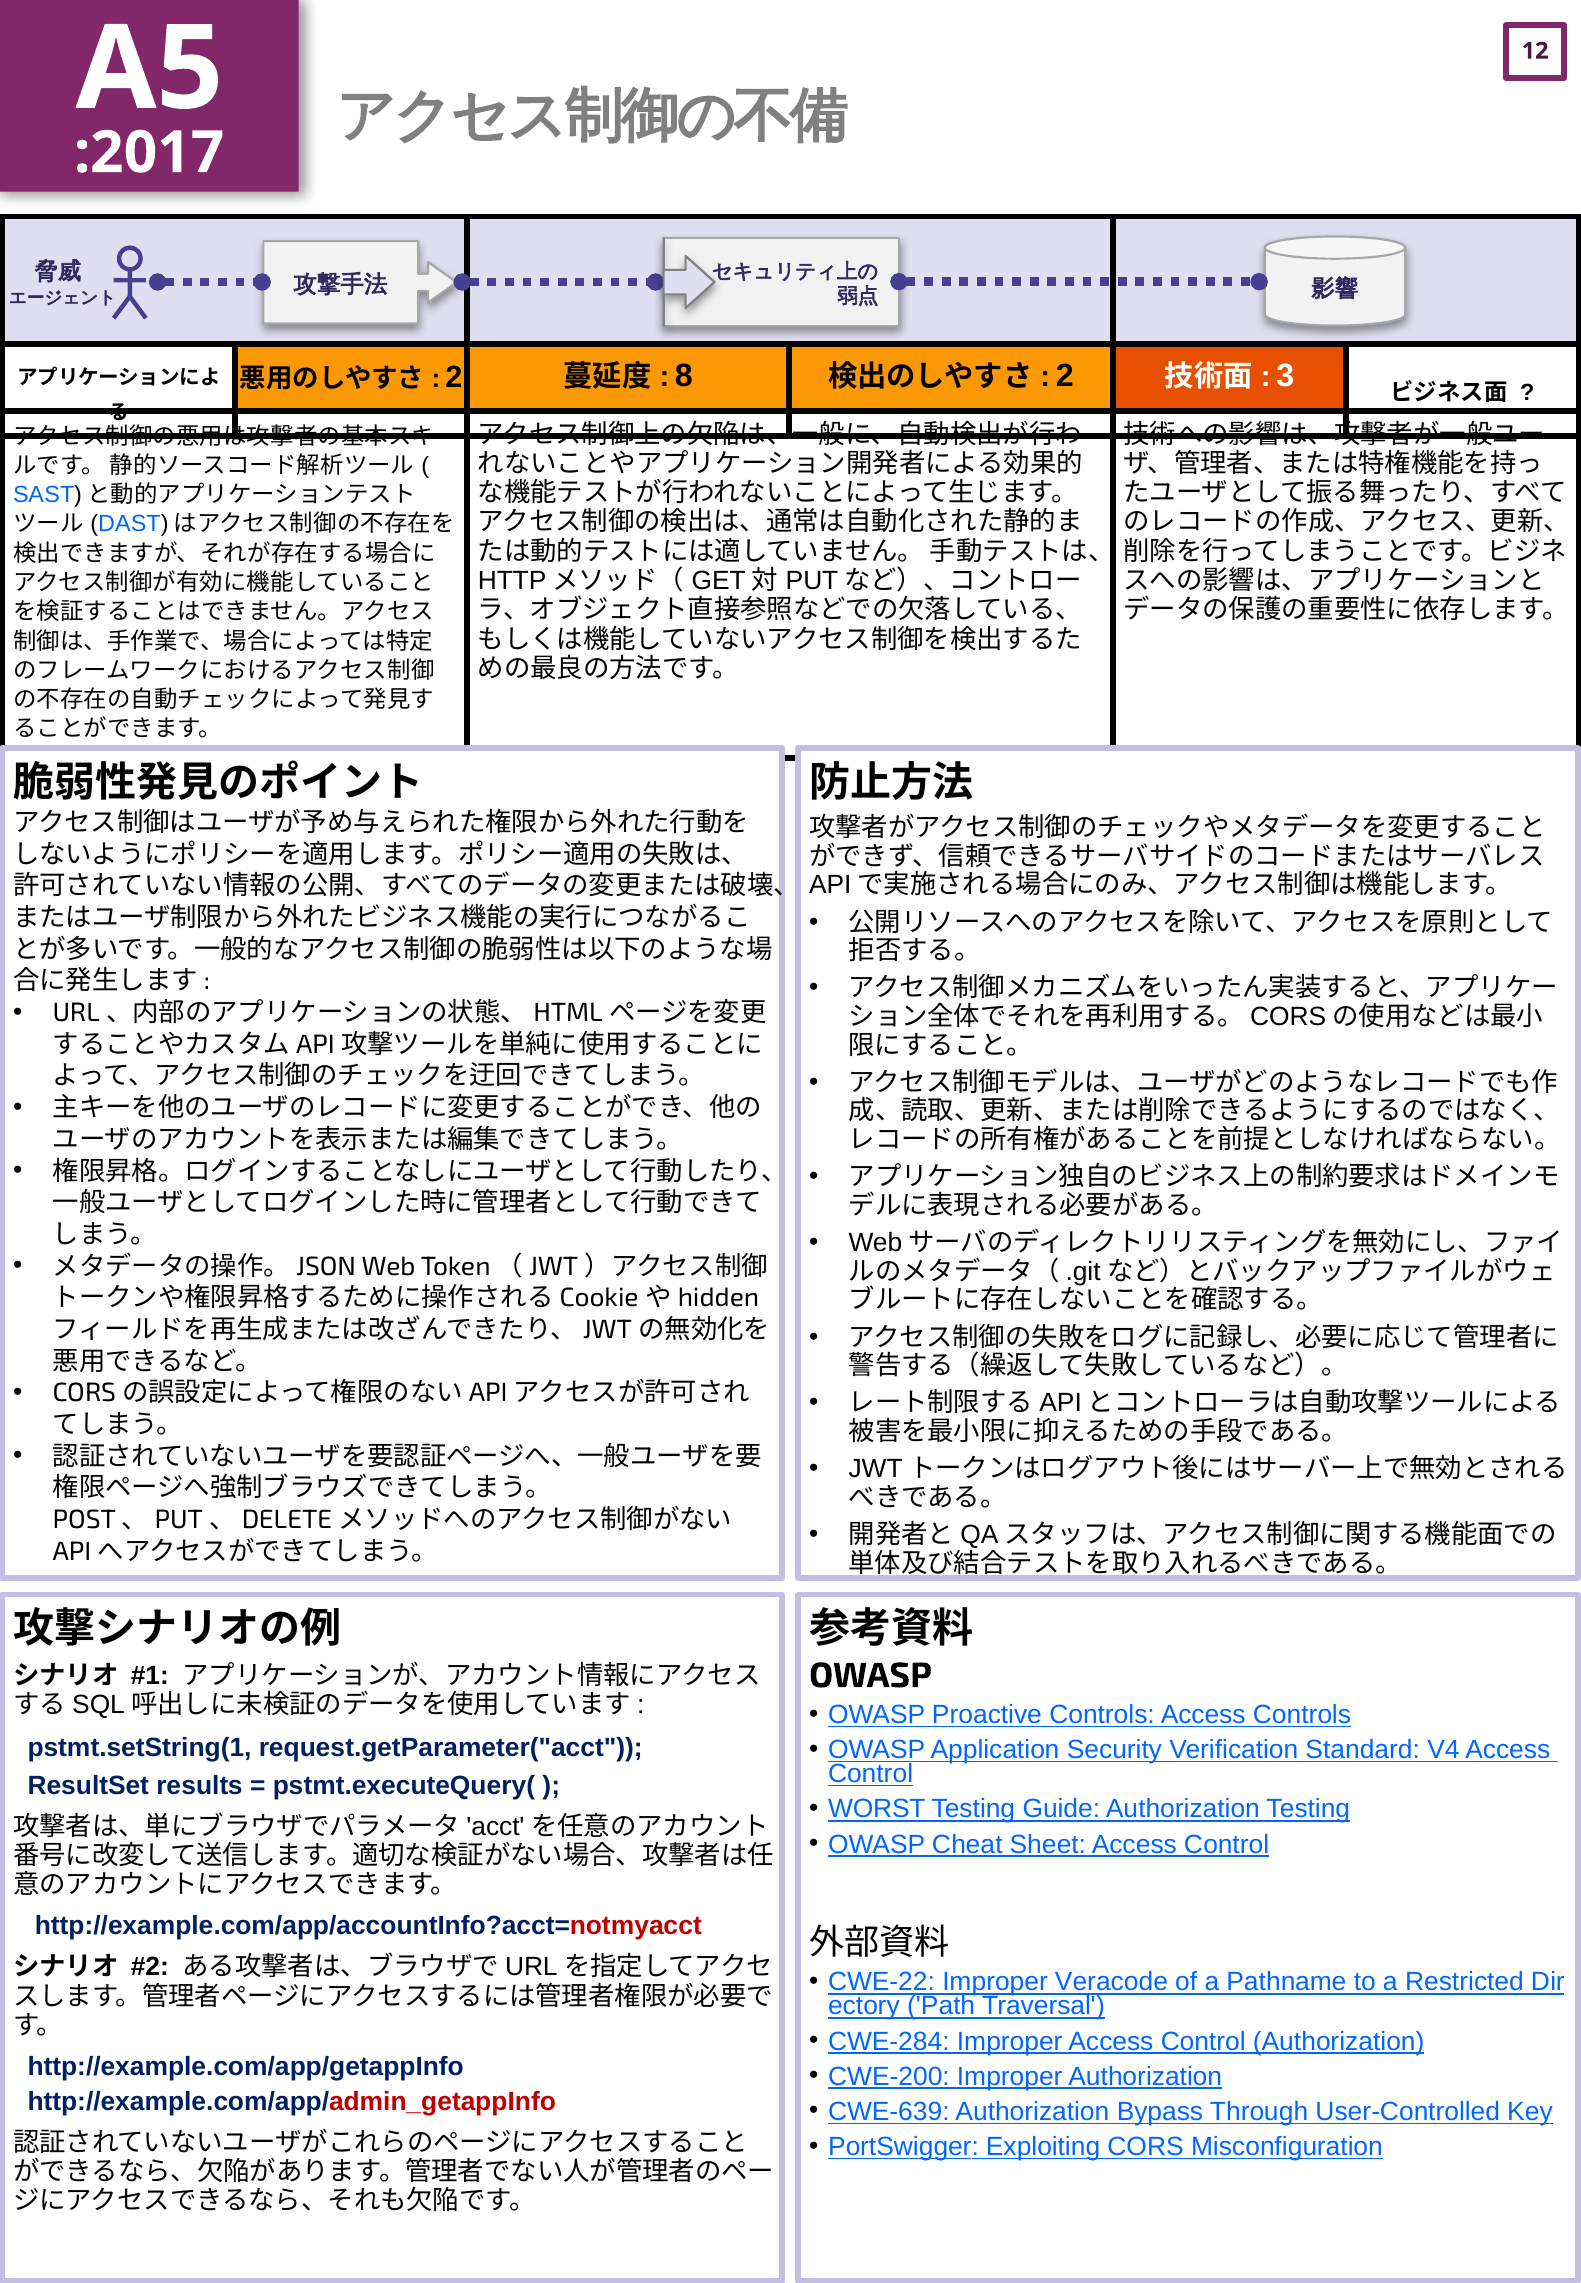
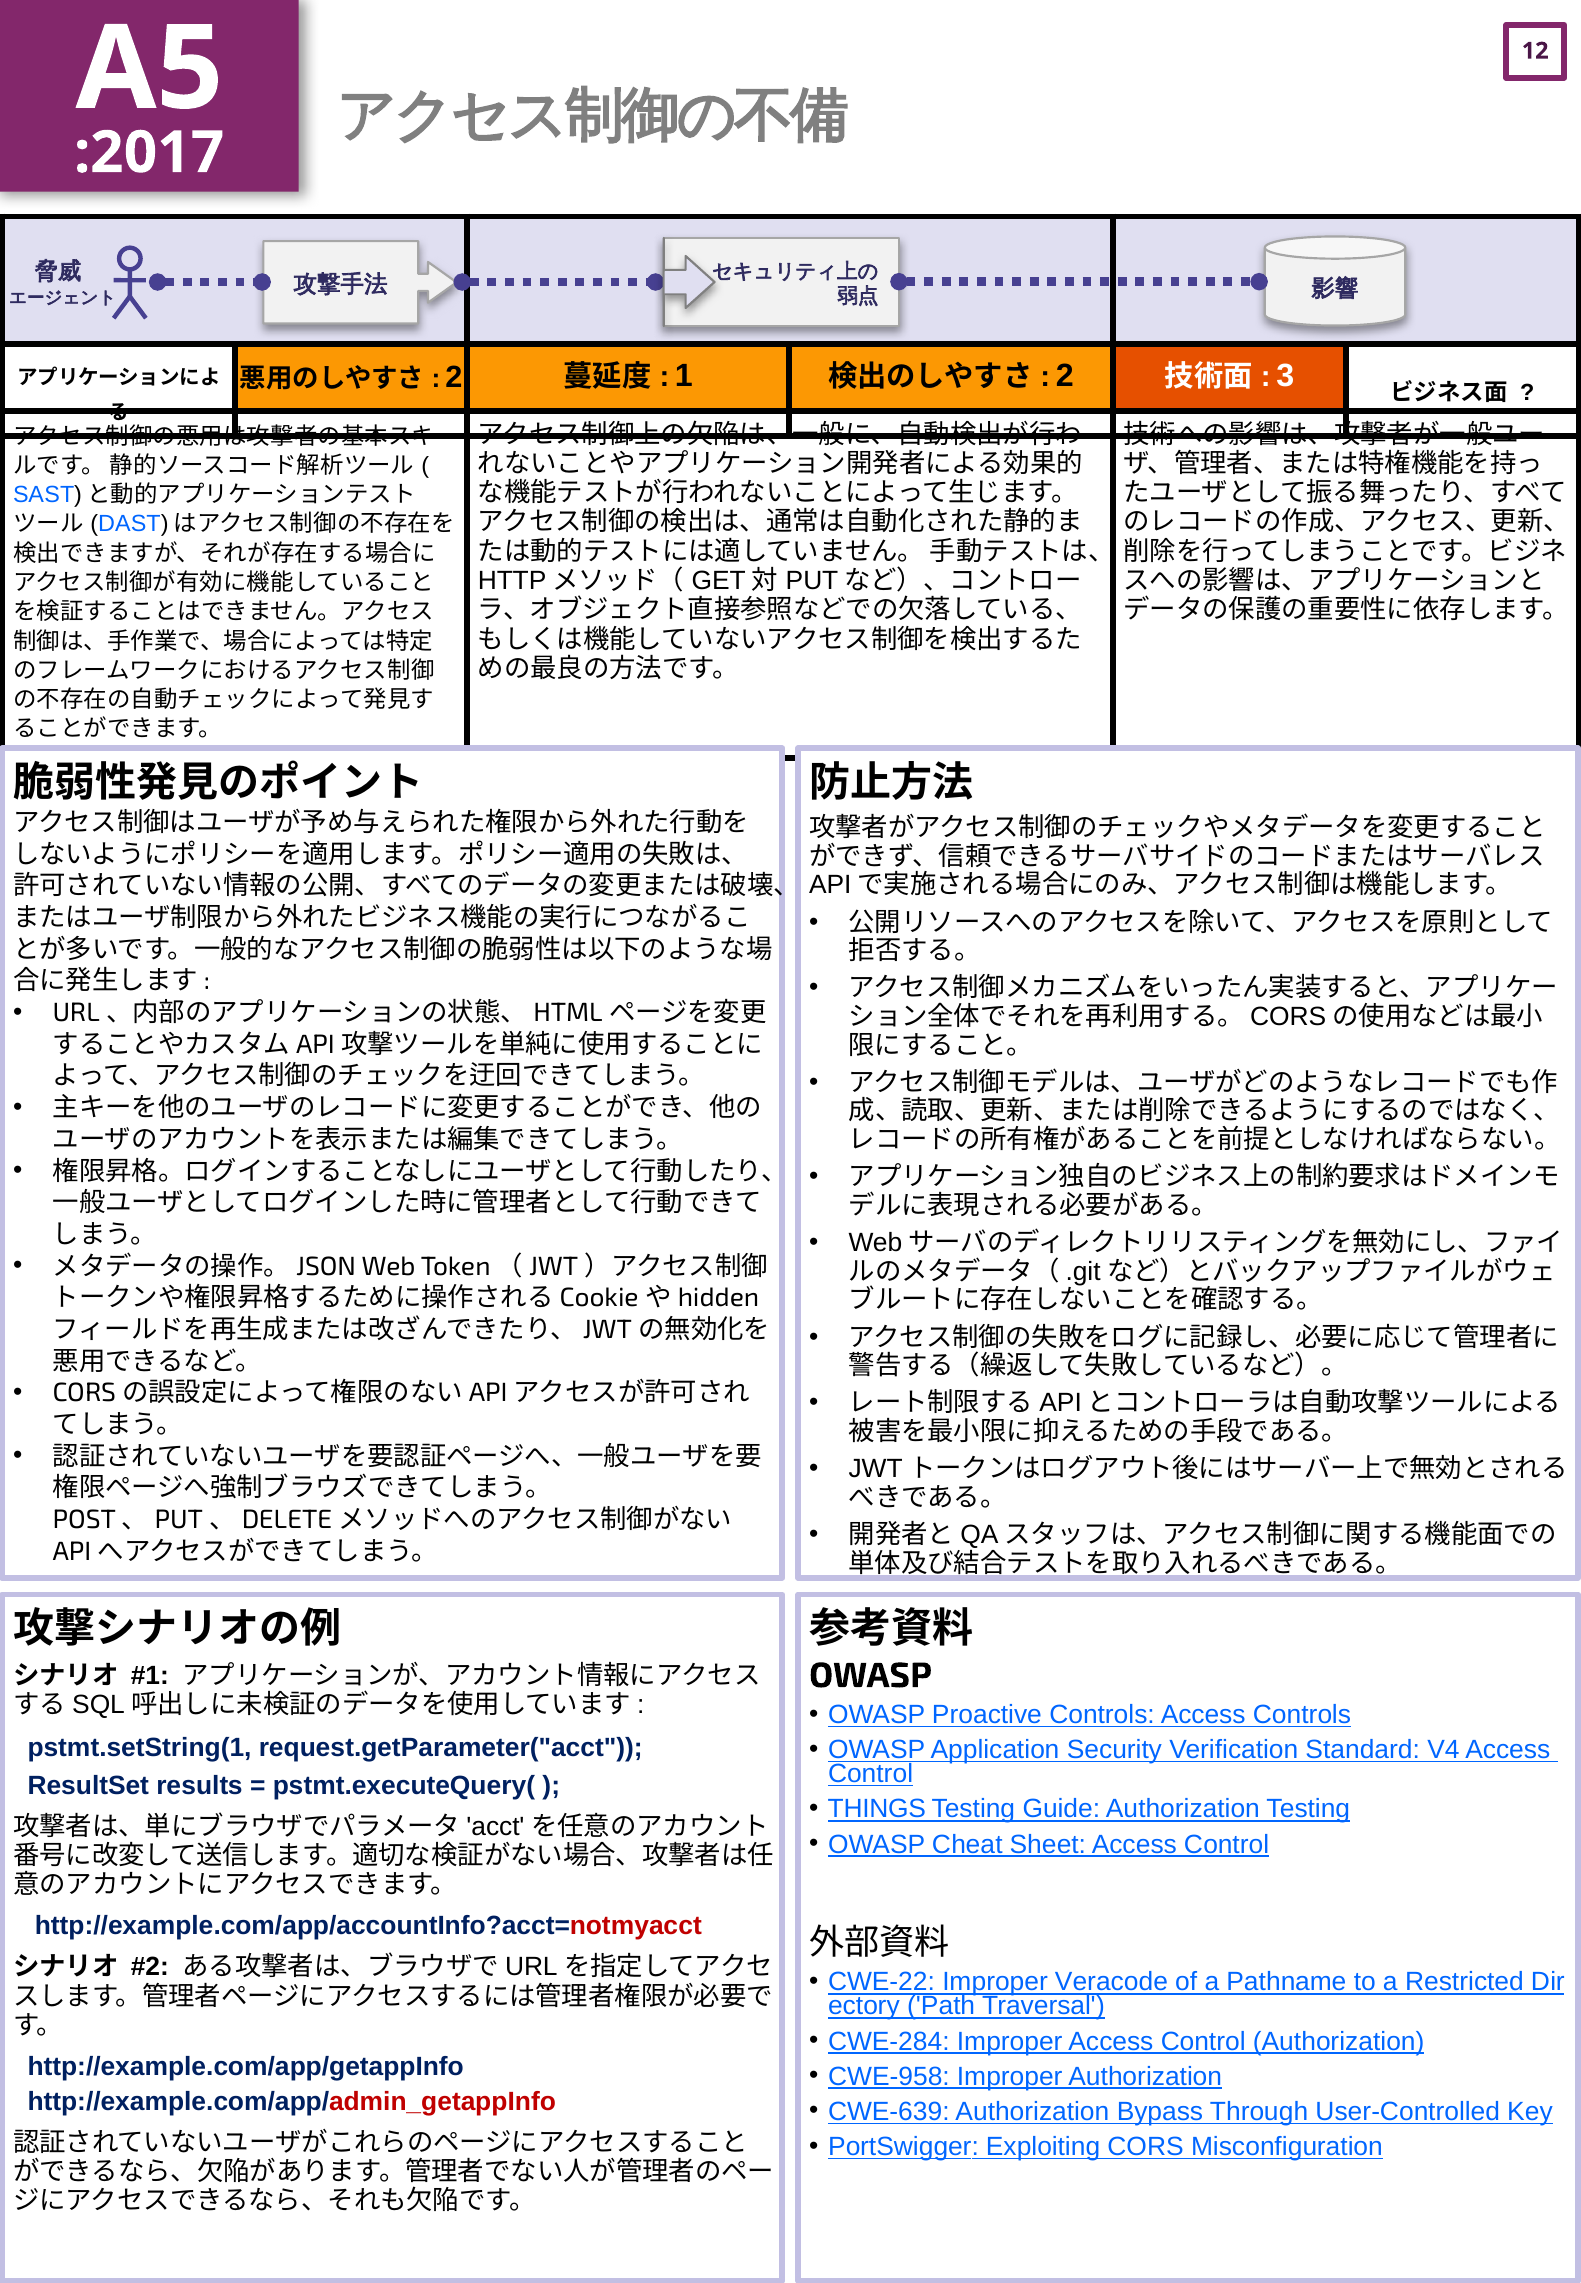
8: 8 -> 1
WORST: WORST -> THINGS
CWE-200: CWE-200 -> CWE-958
